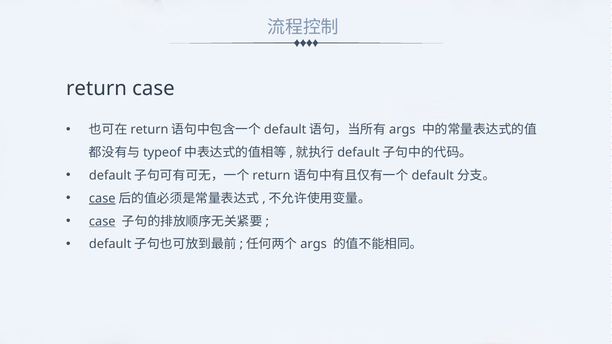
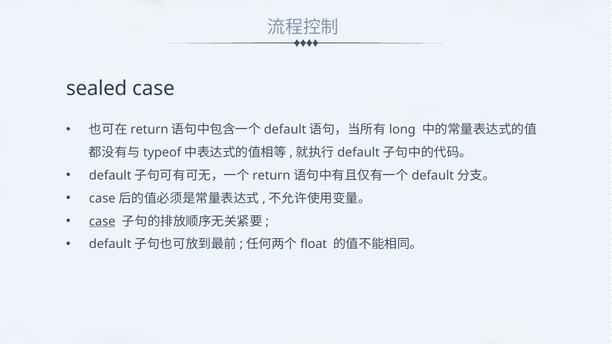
return at (96, 88): return -> sealed
args at (402, 130): args -> long
case at (102, 199) underline: present -> none
args at (314, 244): args -> float
